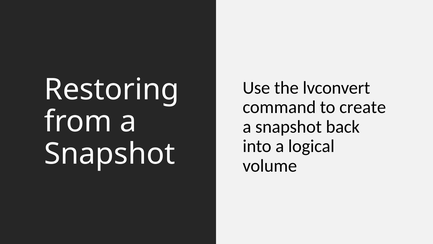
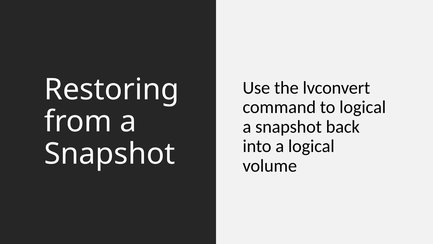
to create: create -> logical
